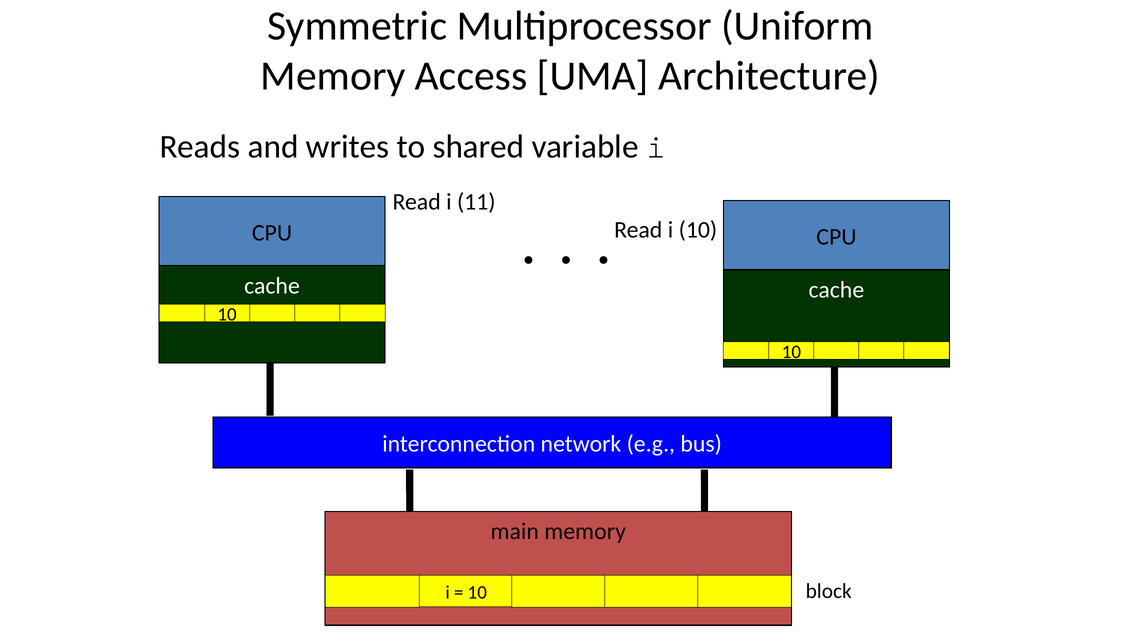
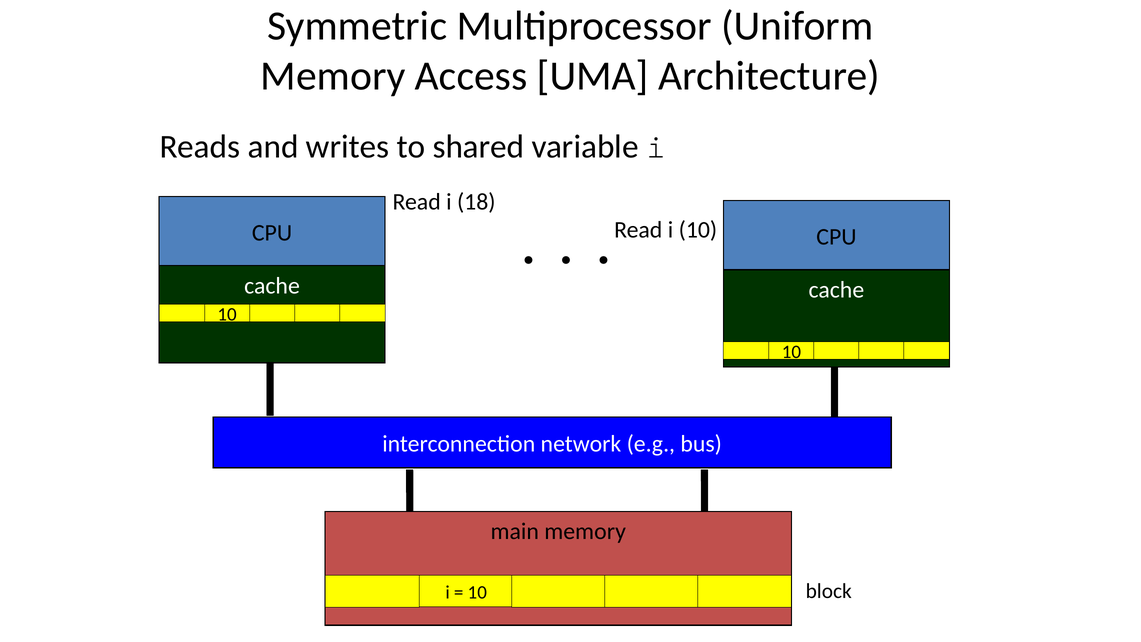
11: 11 -> 18
